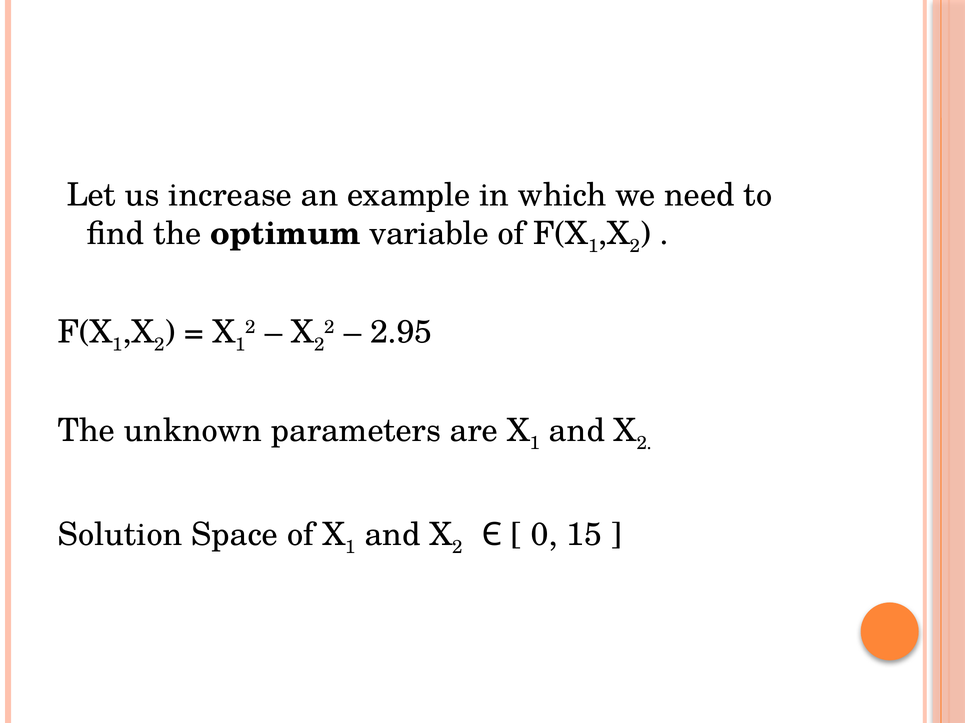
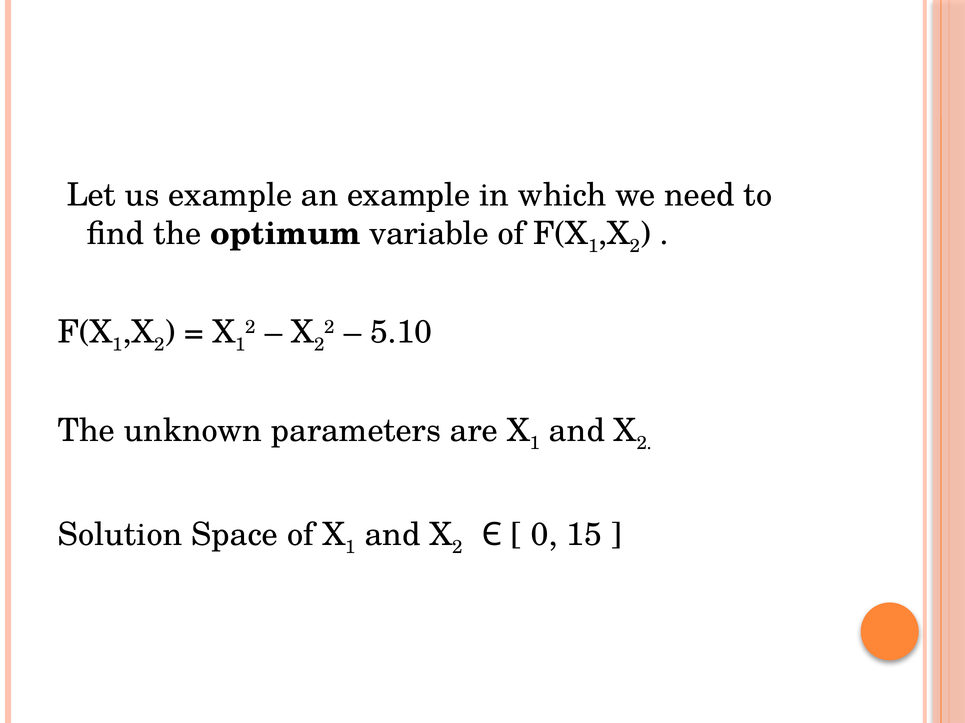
us increase: increase -> example
2.95: 2.95 -> 5.10
